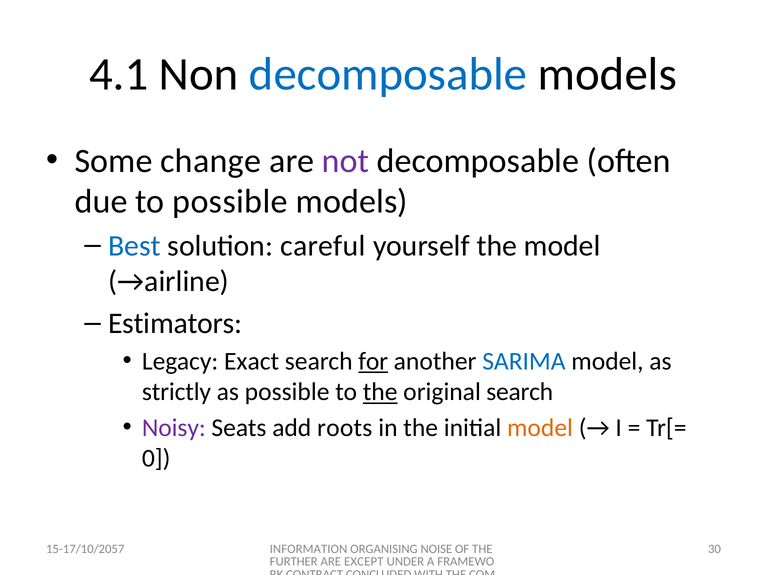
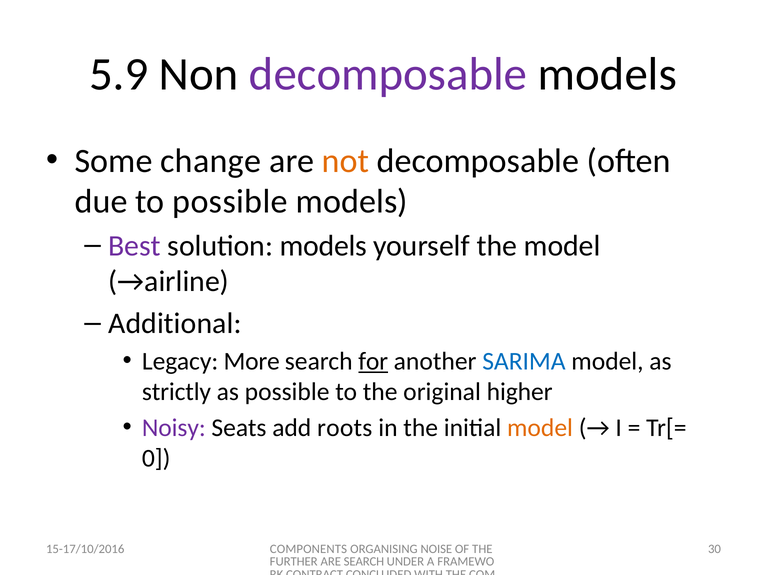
4.1: 4.1 -> 5.9
decomposable at (388, 74) colour: blue -> purple
not colour: purple -> orange
Best colour: blue -> purple
solution careful: careful -> models
Estimators: Estimators -> Additional
Exact: Exact -> More
the at (380, 392) underline: present -> none
original search: search -> higher
INFORMATION: INFORMATION -> COMPONENTS
15-17/10/2057: 15-17/10/2057 -> 15-17/10/2016
ARE EXCEPT: EXCEPT -> SEARCH
